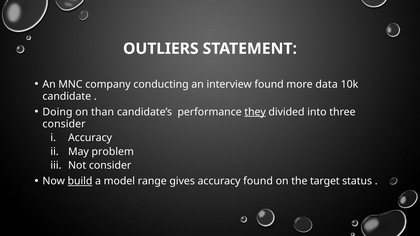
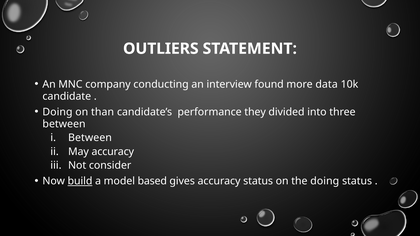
they underline: present -> none
consider at (64, 124): consider -> between
Accuracy at (90, 138): Accuracy -> Between
May problem: problem -> accuracy
range: range -> based
accuracy found: found -> status
the target: target -> doing
